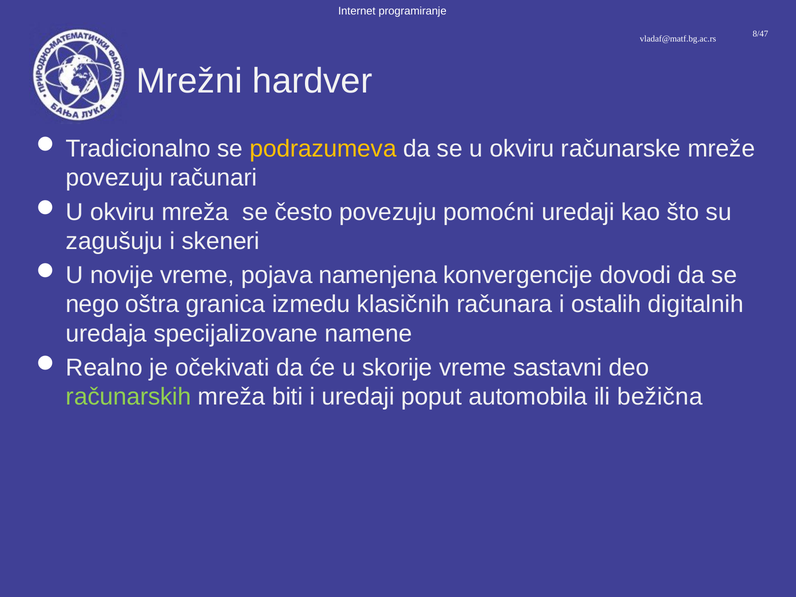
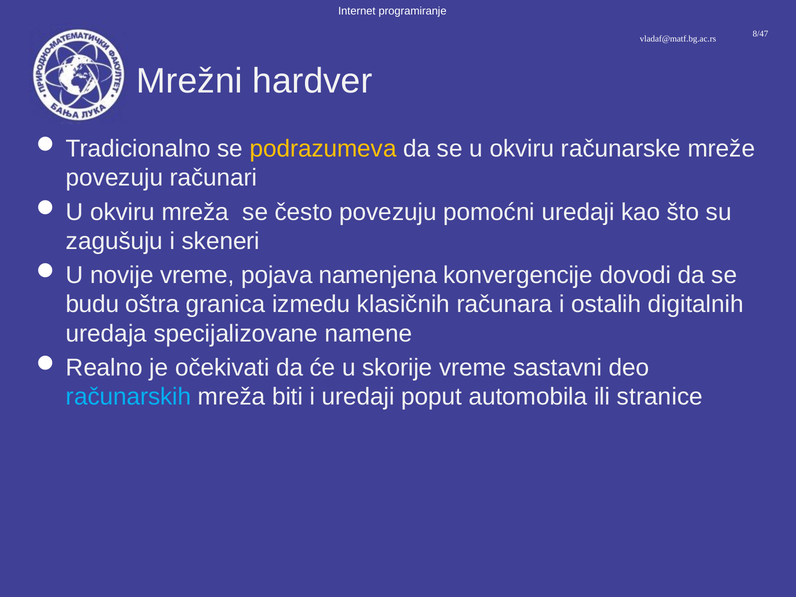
nego: nego -> budu
računarskih colour: light green -> light blue
bežična: bežična -> stranice
